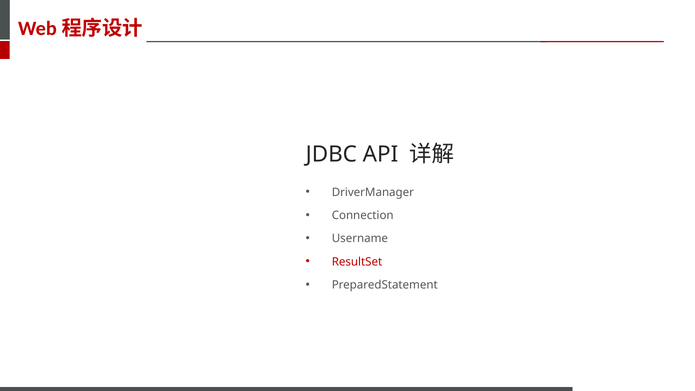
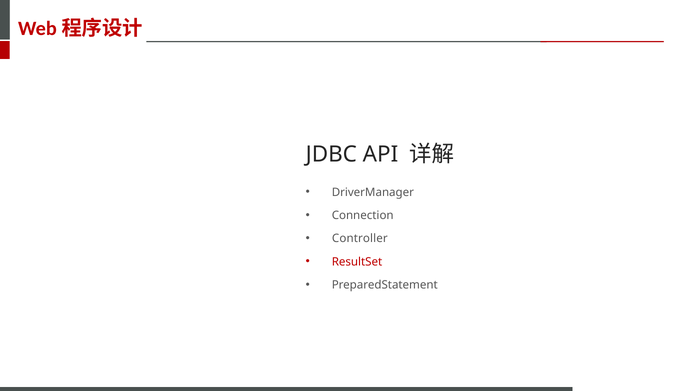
Username: Username -> Controller
